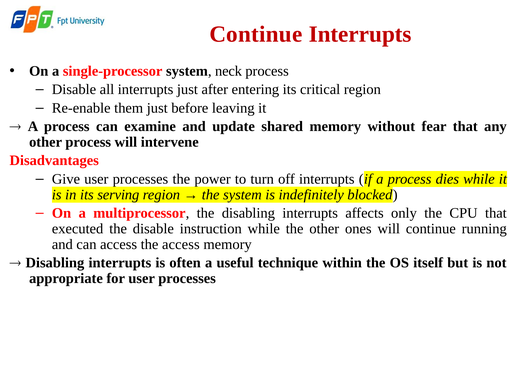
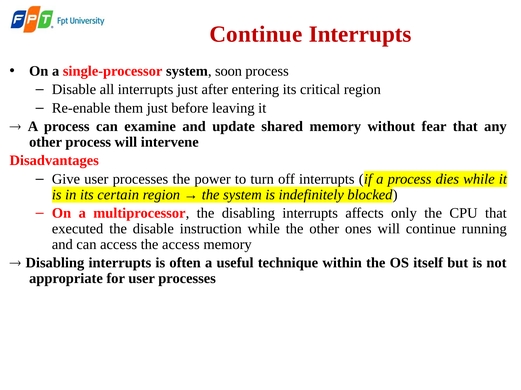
neck: neck -> soon
serving: serving -> certain
